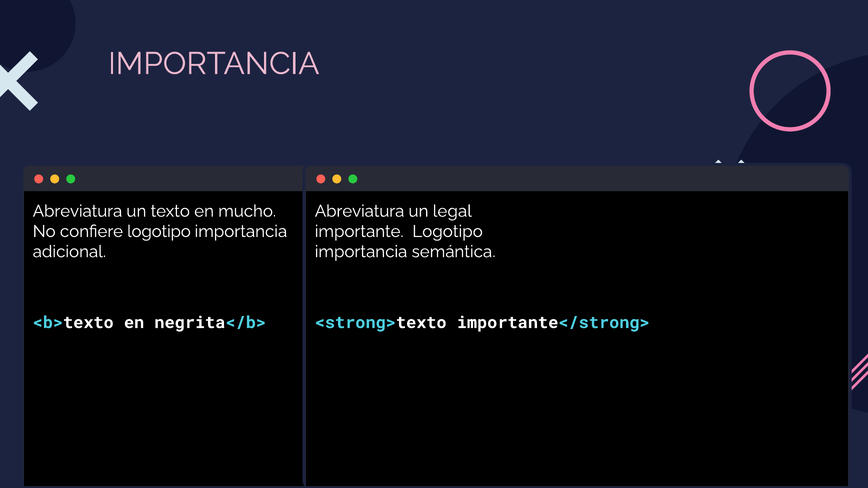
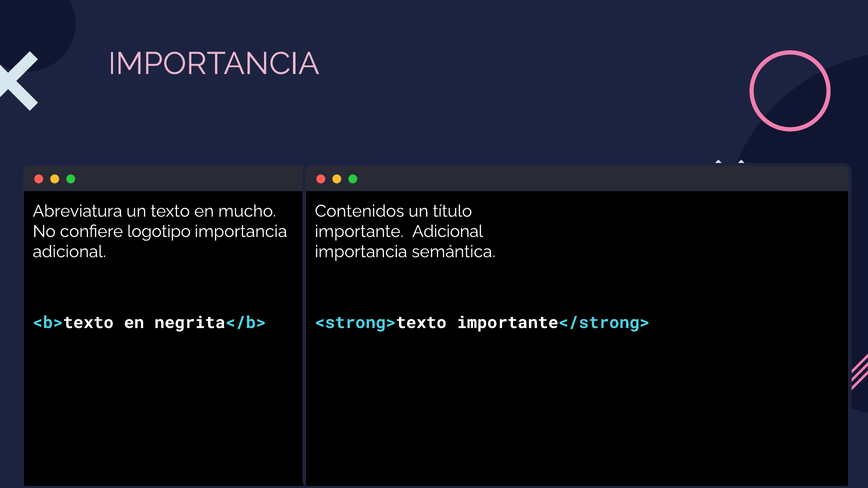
Abreviatura at (360, 211): Abreviatura -> Contenidos
legal: legal -> título
importante Logotipo: Logotipo -> Adicional
